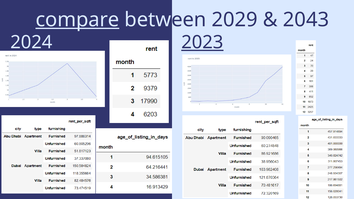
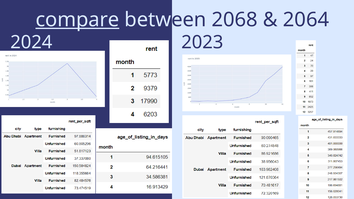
2029: 2029 -> 2068
2043: 2043 -> 2064
2023 underline: present -> none
